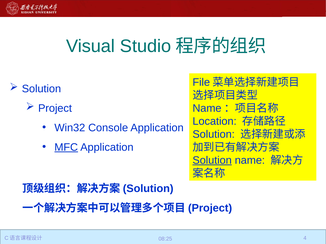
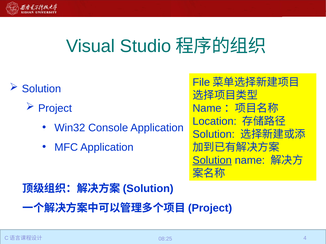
MFC underline: present -> none
